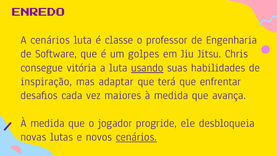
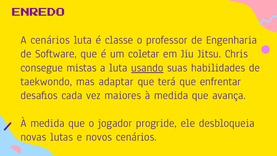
golpes: golpes -> coletar
vitória: vitória -> mistas
inspiração: inspiração -> taekwondo
cenários at (136, 137) underline: present -> none
